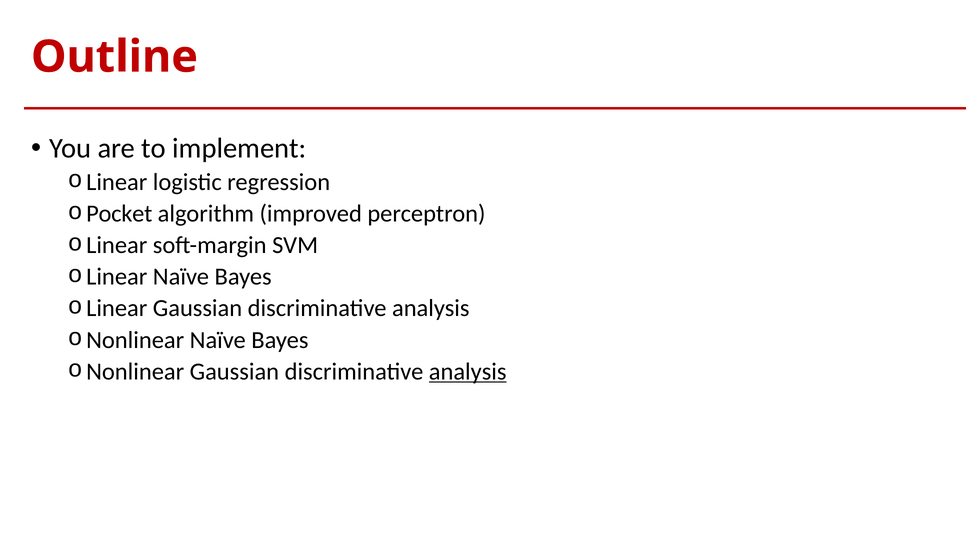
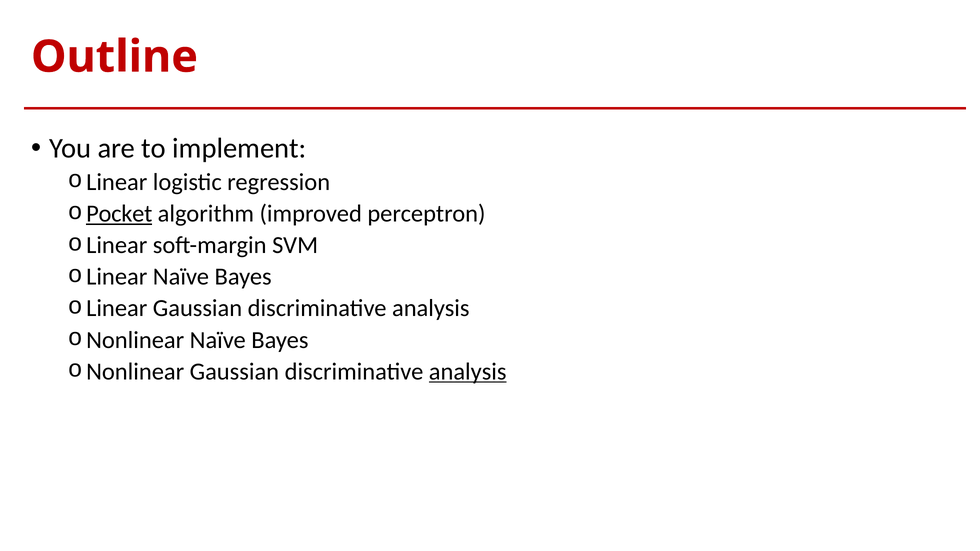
Pocket underline: none -> present
